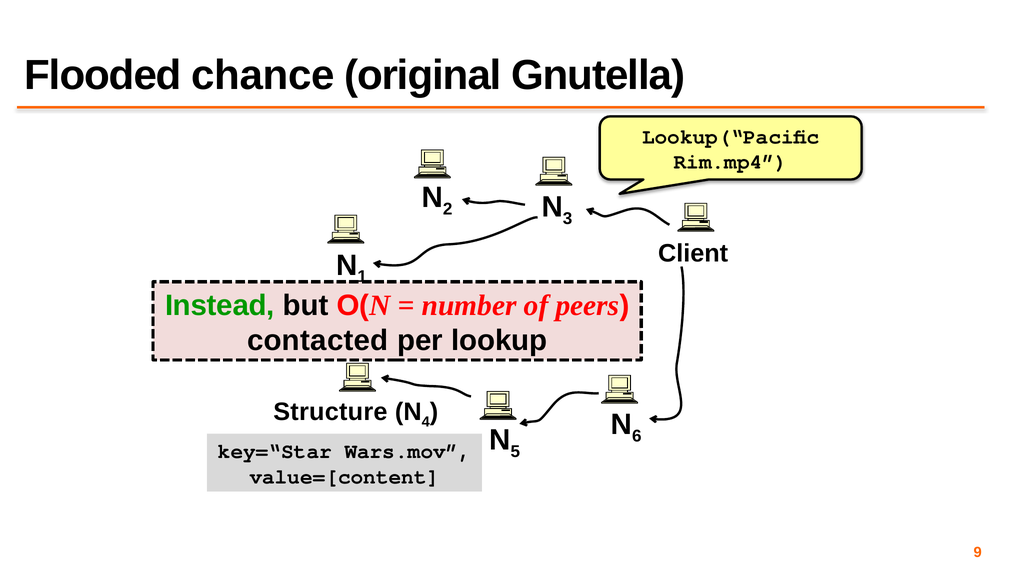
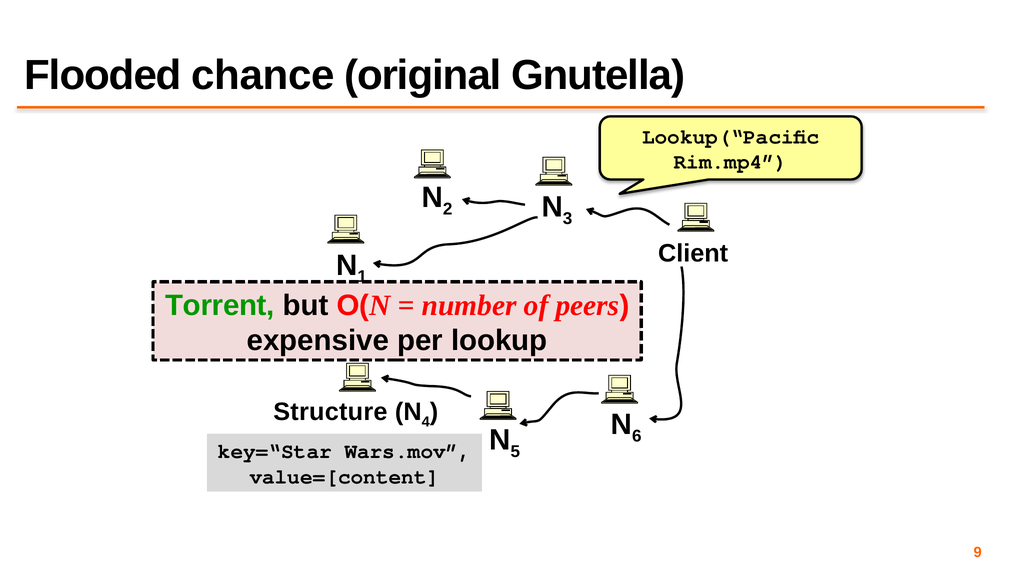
Instead: Instead -> Torrent
contacted: contacted -> expensive
